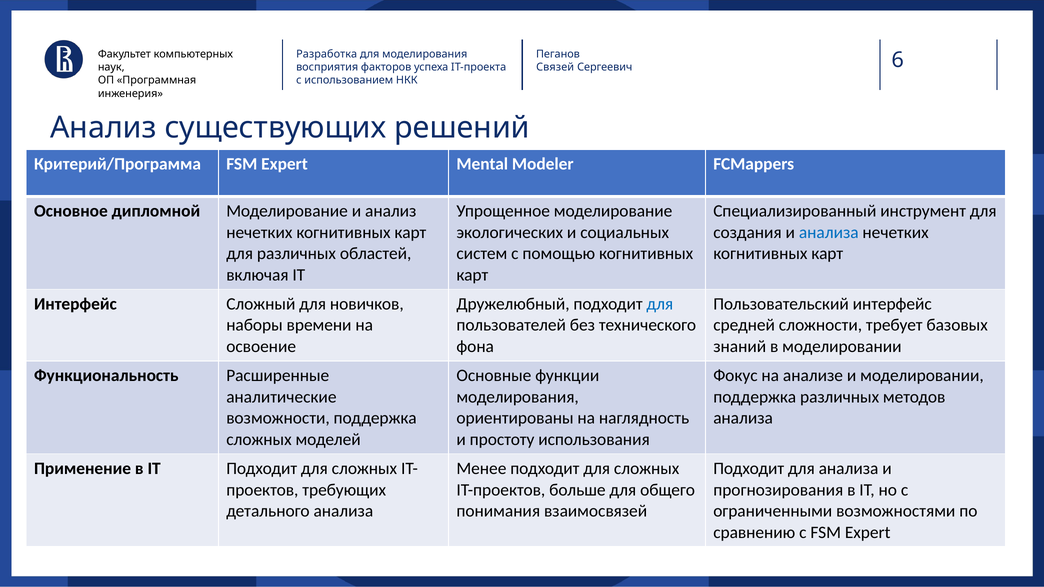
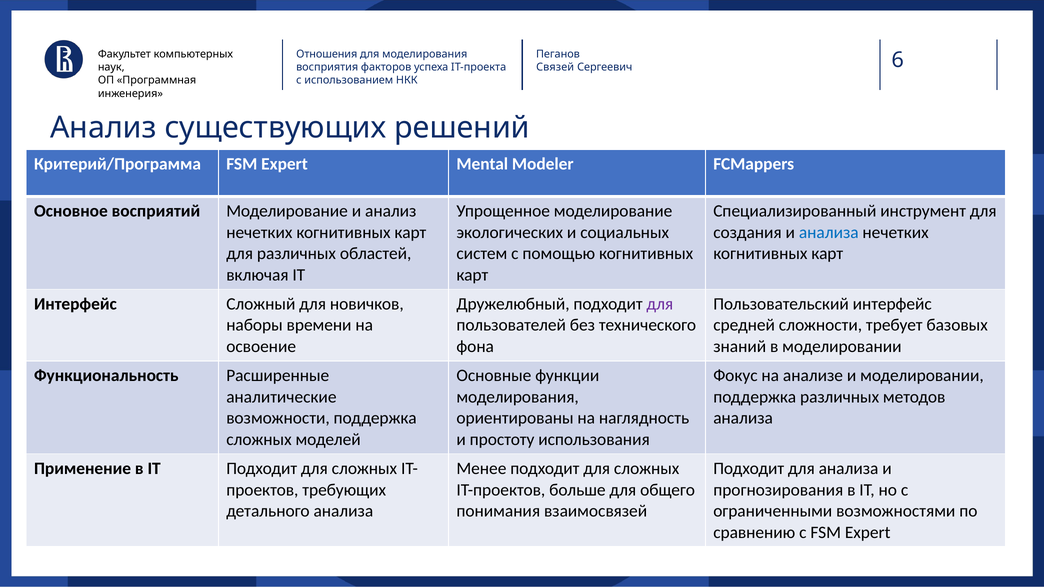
Разработка: Разработка -> Отношения
дипломной: дипломной -> восприятий
для at (660, 304) colour: blue -> purple
